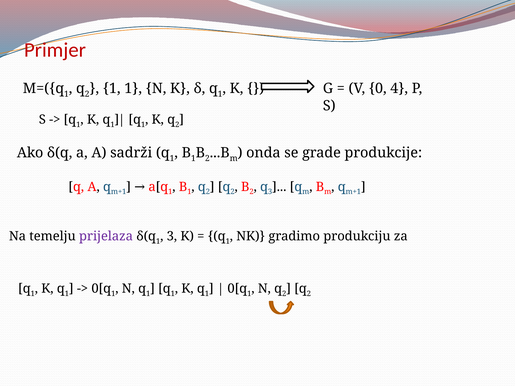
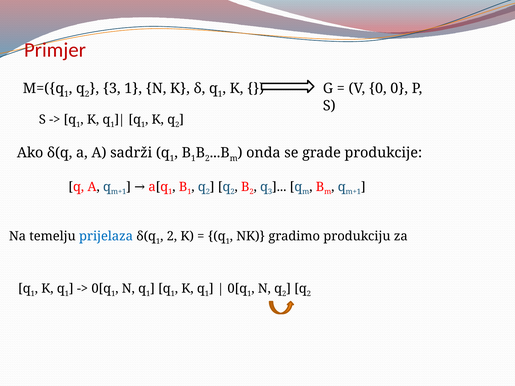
1 at (112, 89): 1 -> 3
0 4: 4 -> 0
prijelaza colour: purple -> blue
3 at (172, 236): 3 -> 2
